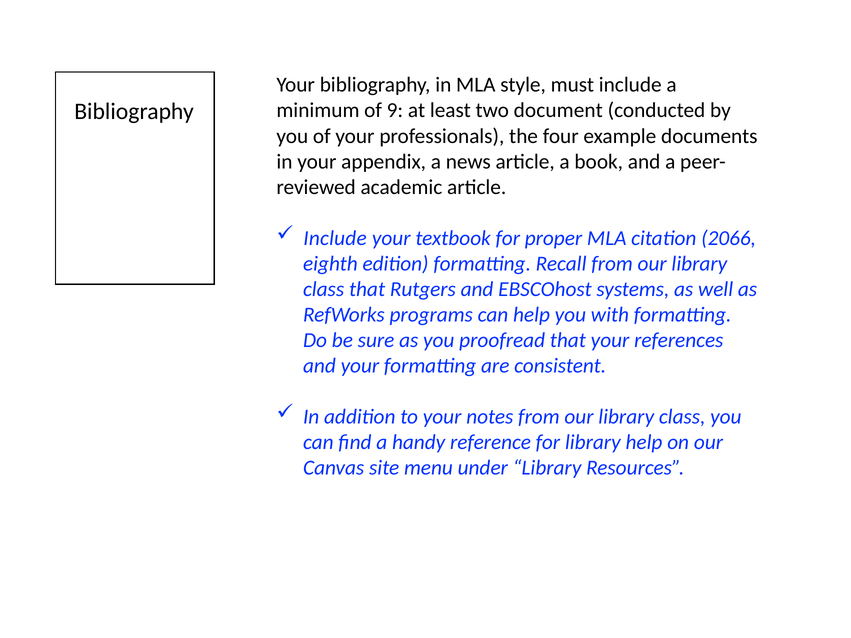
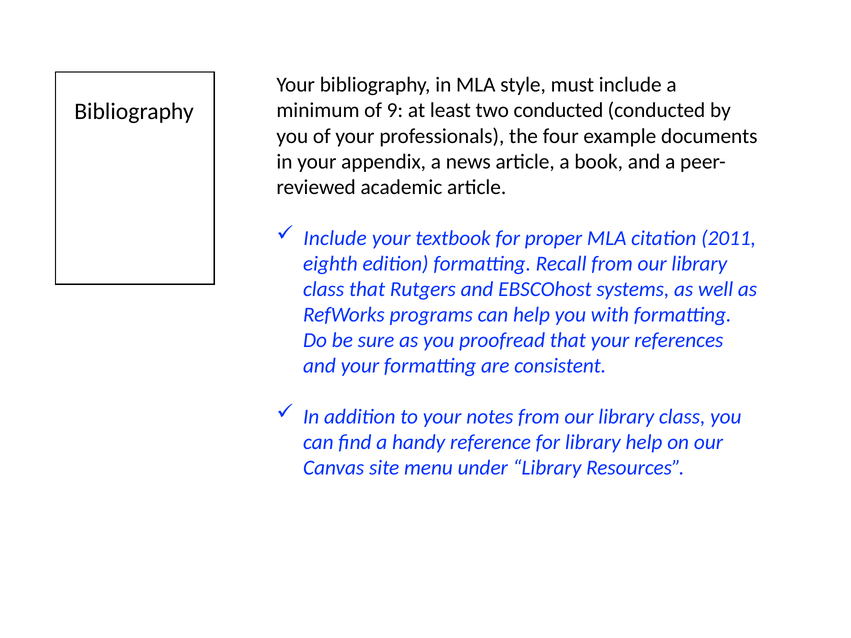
two document: document -> conducted
2066: 2066 -> 2011
